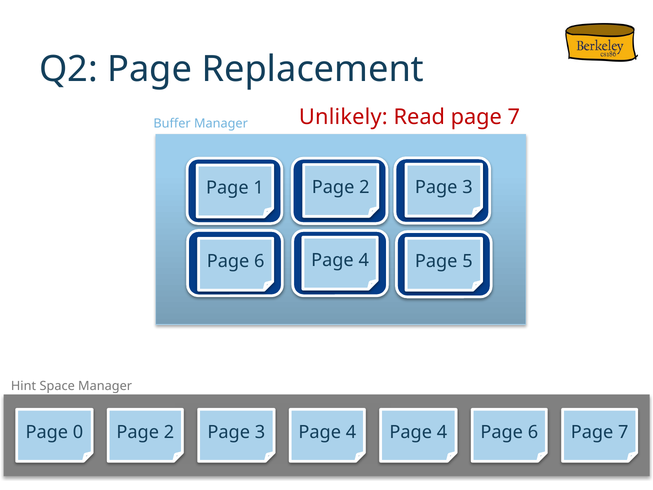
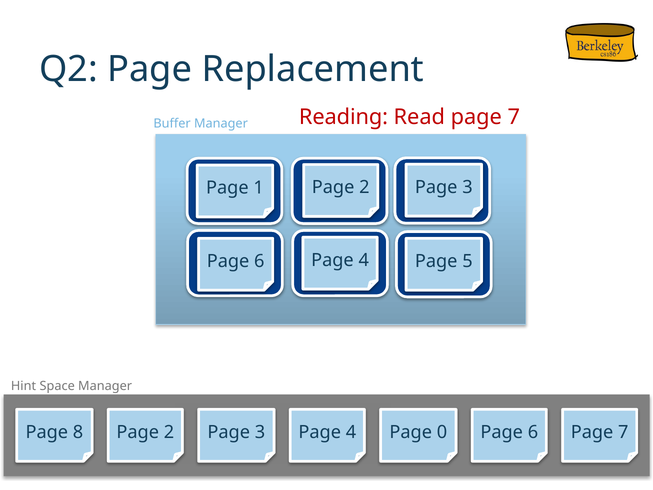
Unlikely: Unlikely -> Reading
0: 0 -> 8
4 at (442, 432): 4 -> 0
